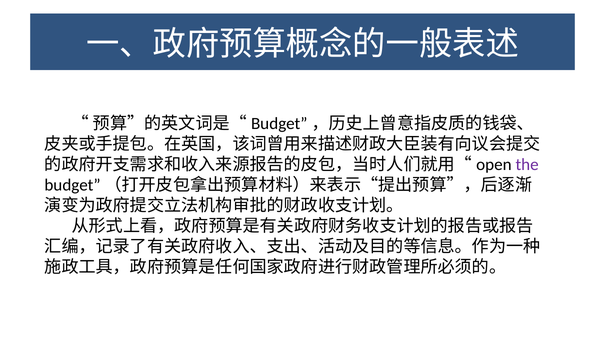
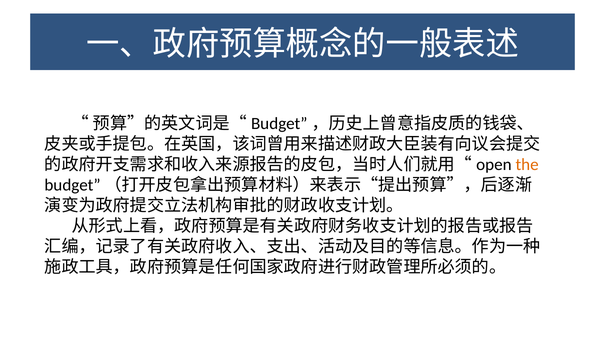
the colour: purple -> orange
